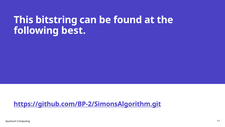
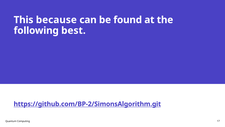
bitstring: bitstring -> because
